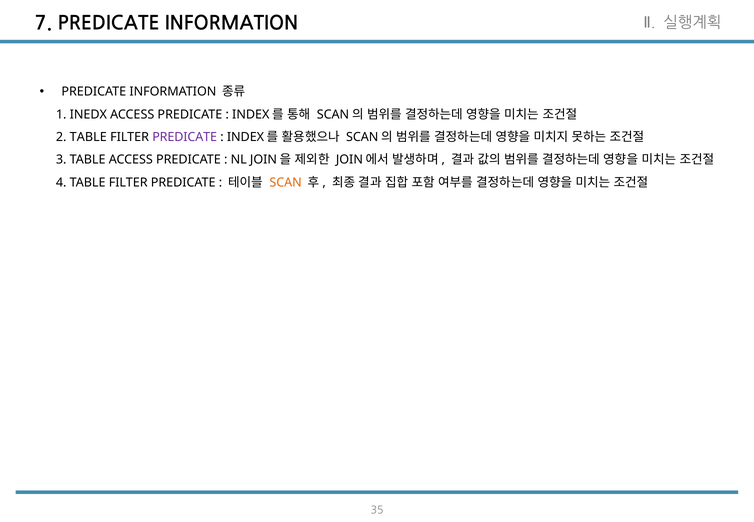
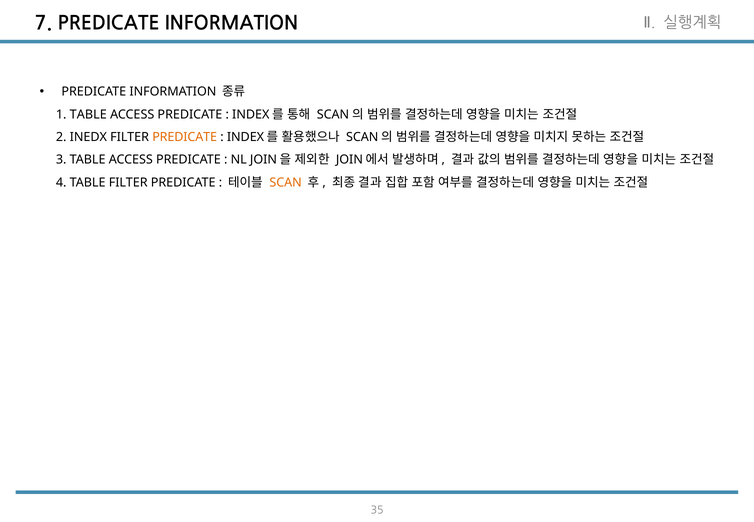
1 INEDX: INEDX -> TABLE
2 TABLE: TABLE -> INEDX
PREDICATE at (185, 137) colour: purple -> orange
